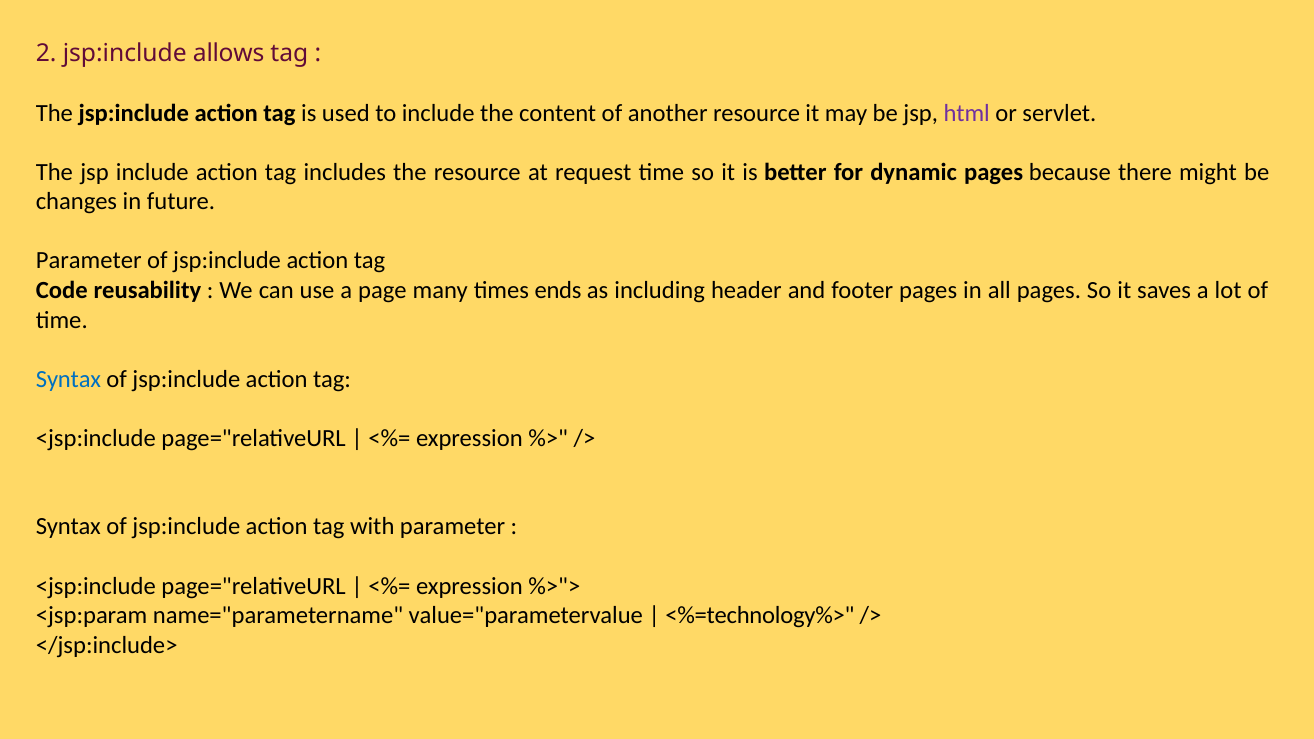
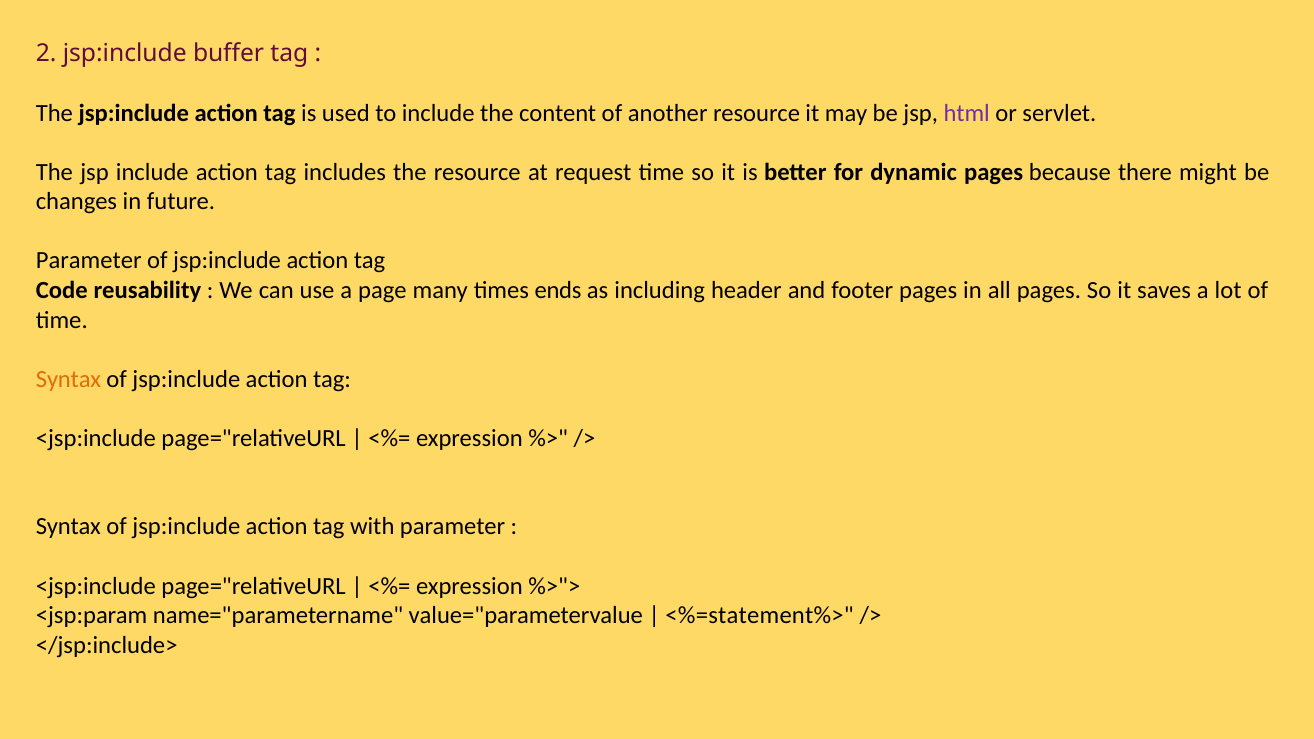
allows: allows -> buffer
Syntax at (68, 379) colour: blue -> orange
<%=technology%>: <%=technology%> -> <%=statement%>
